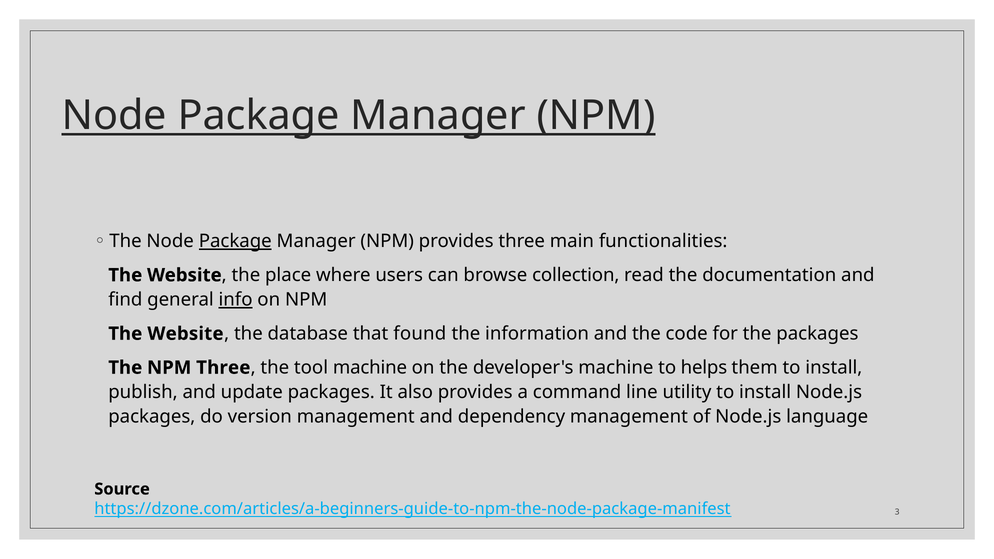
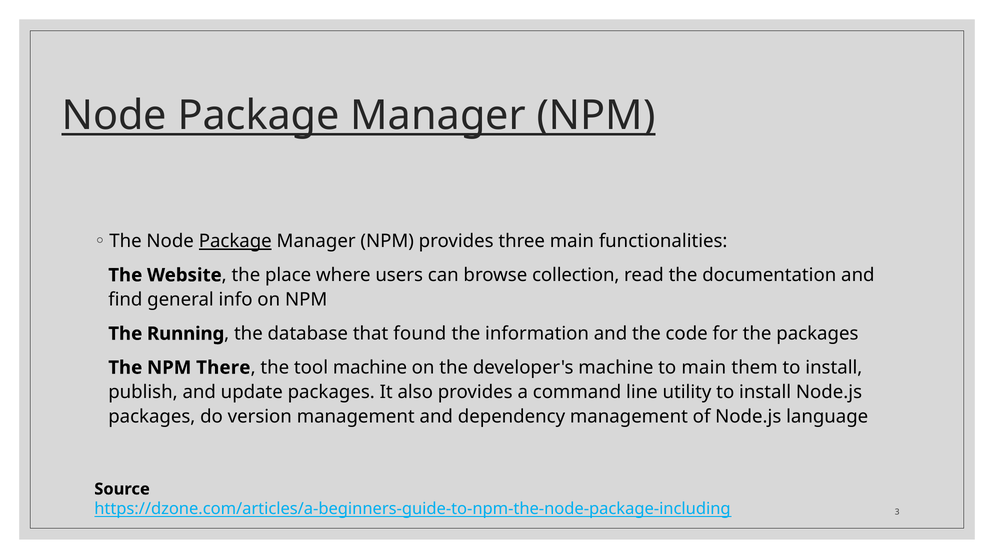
info underline: present -> none
Website at (185, 334): Website -> Running
NPM Three: Three -> There
to helps: helps -> main
https://dzone.com/articles/a-beginners-guide-to-npm-the-node-package-manifest: https://dzone.com/articles/a-beginners-guide-to-npm-the-node-package-manifest -> https://dzone.com/articles/a-beginners-guide-to-npm-the-node-package-including
